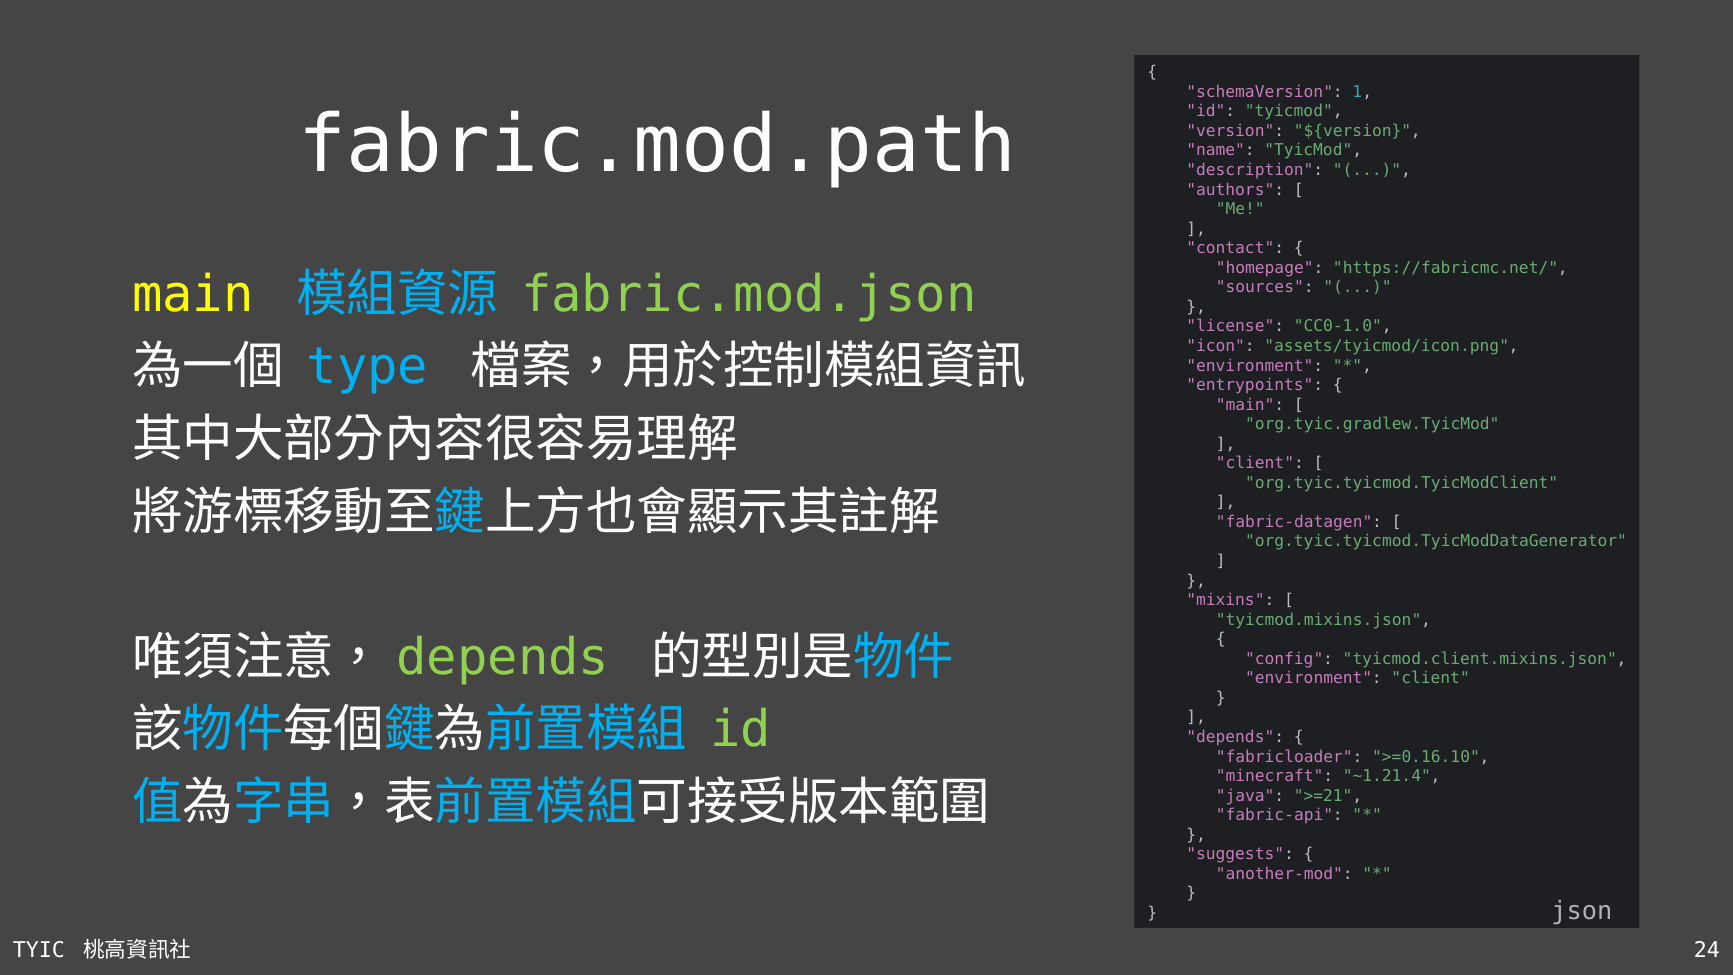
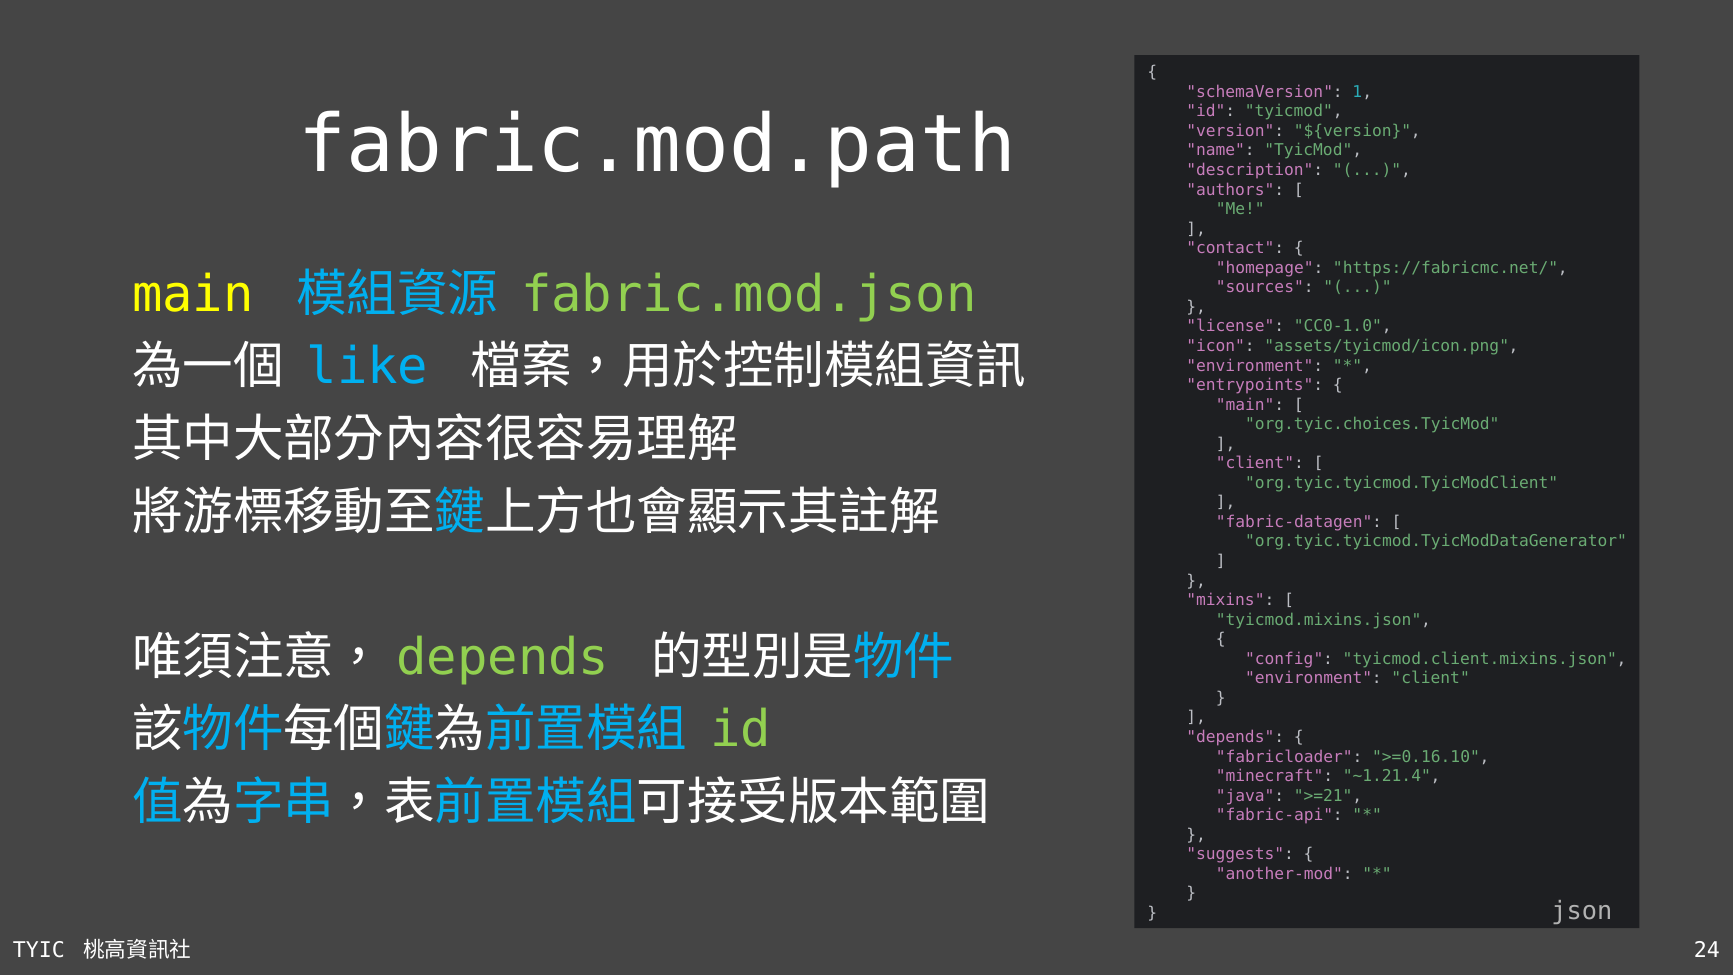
type: type -> like
org.tyic.gradlew.TyicMod: org.tyic.gradlew.TyicMod -> org.tyic.choices.TyicMod
